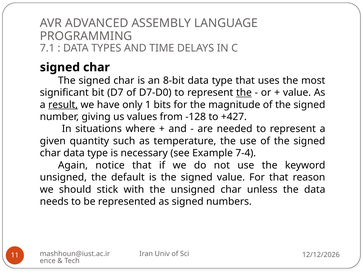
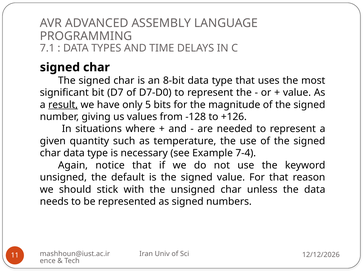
the at (244, 93) underline: present -> none
1: 1 -> 5
+427: +427 -> +126
